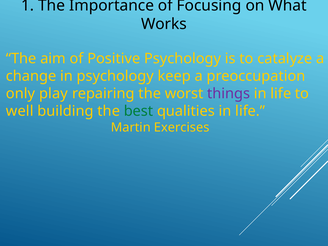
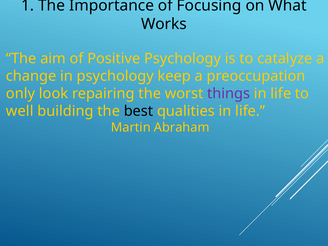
play: play -> look
best colour: green -> black
Exercises: Exercises -> Abraham
